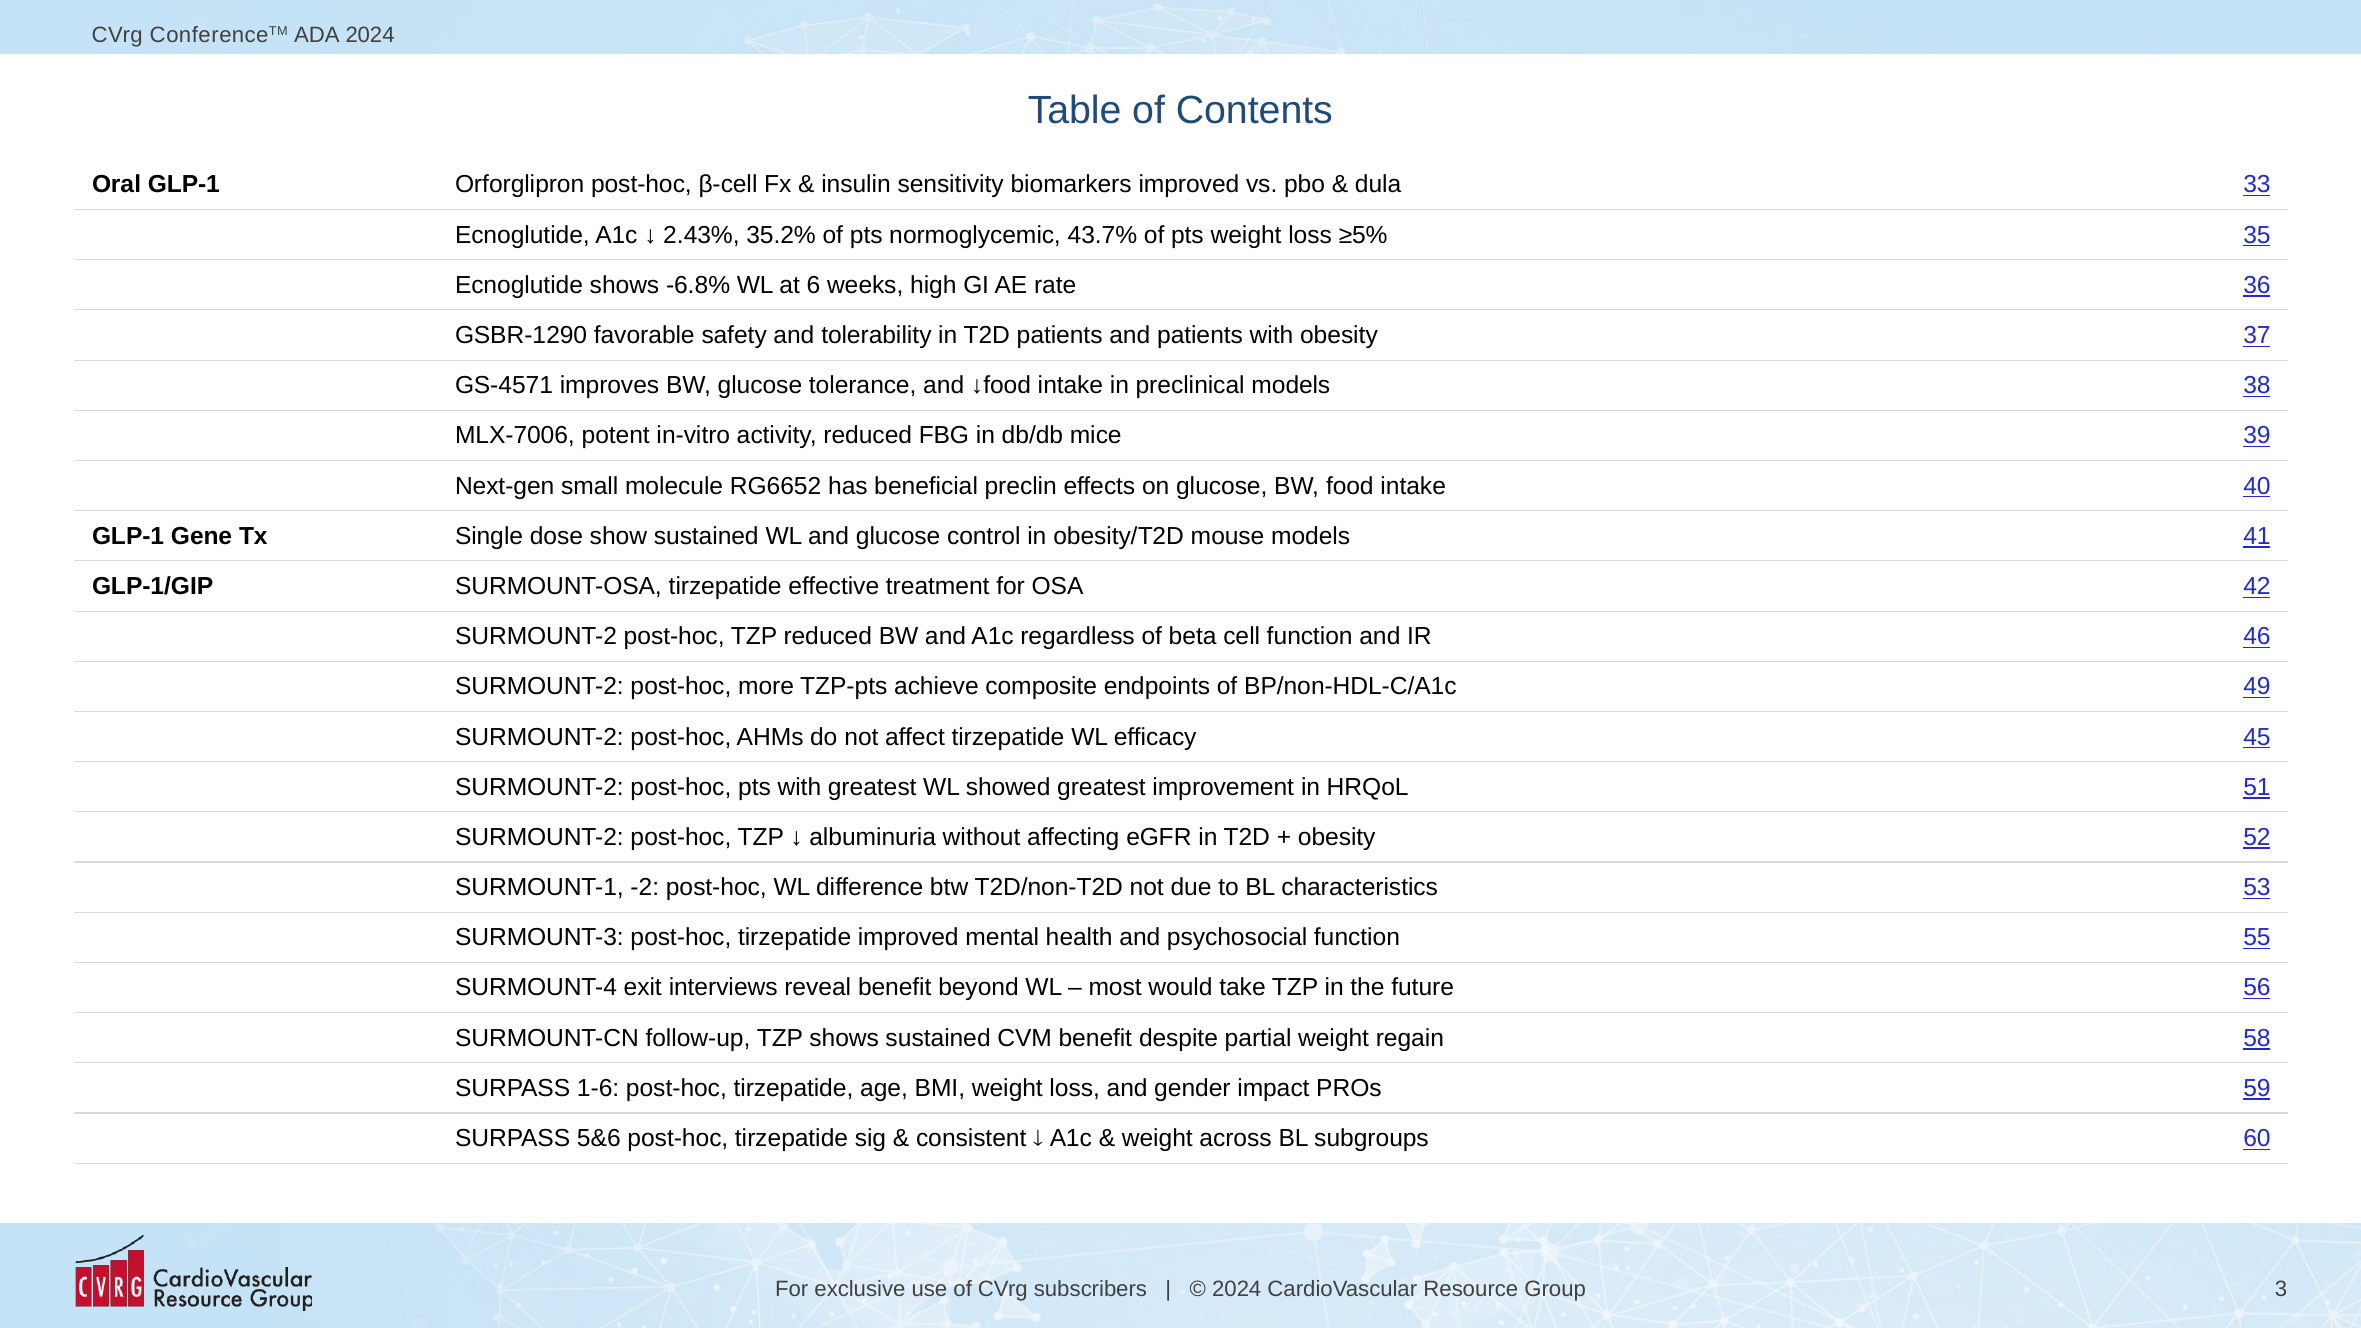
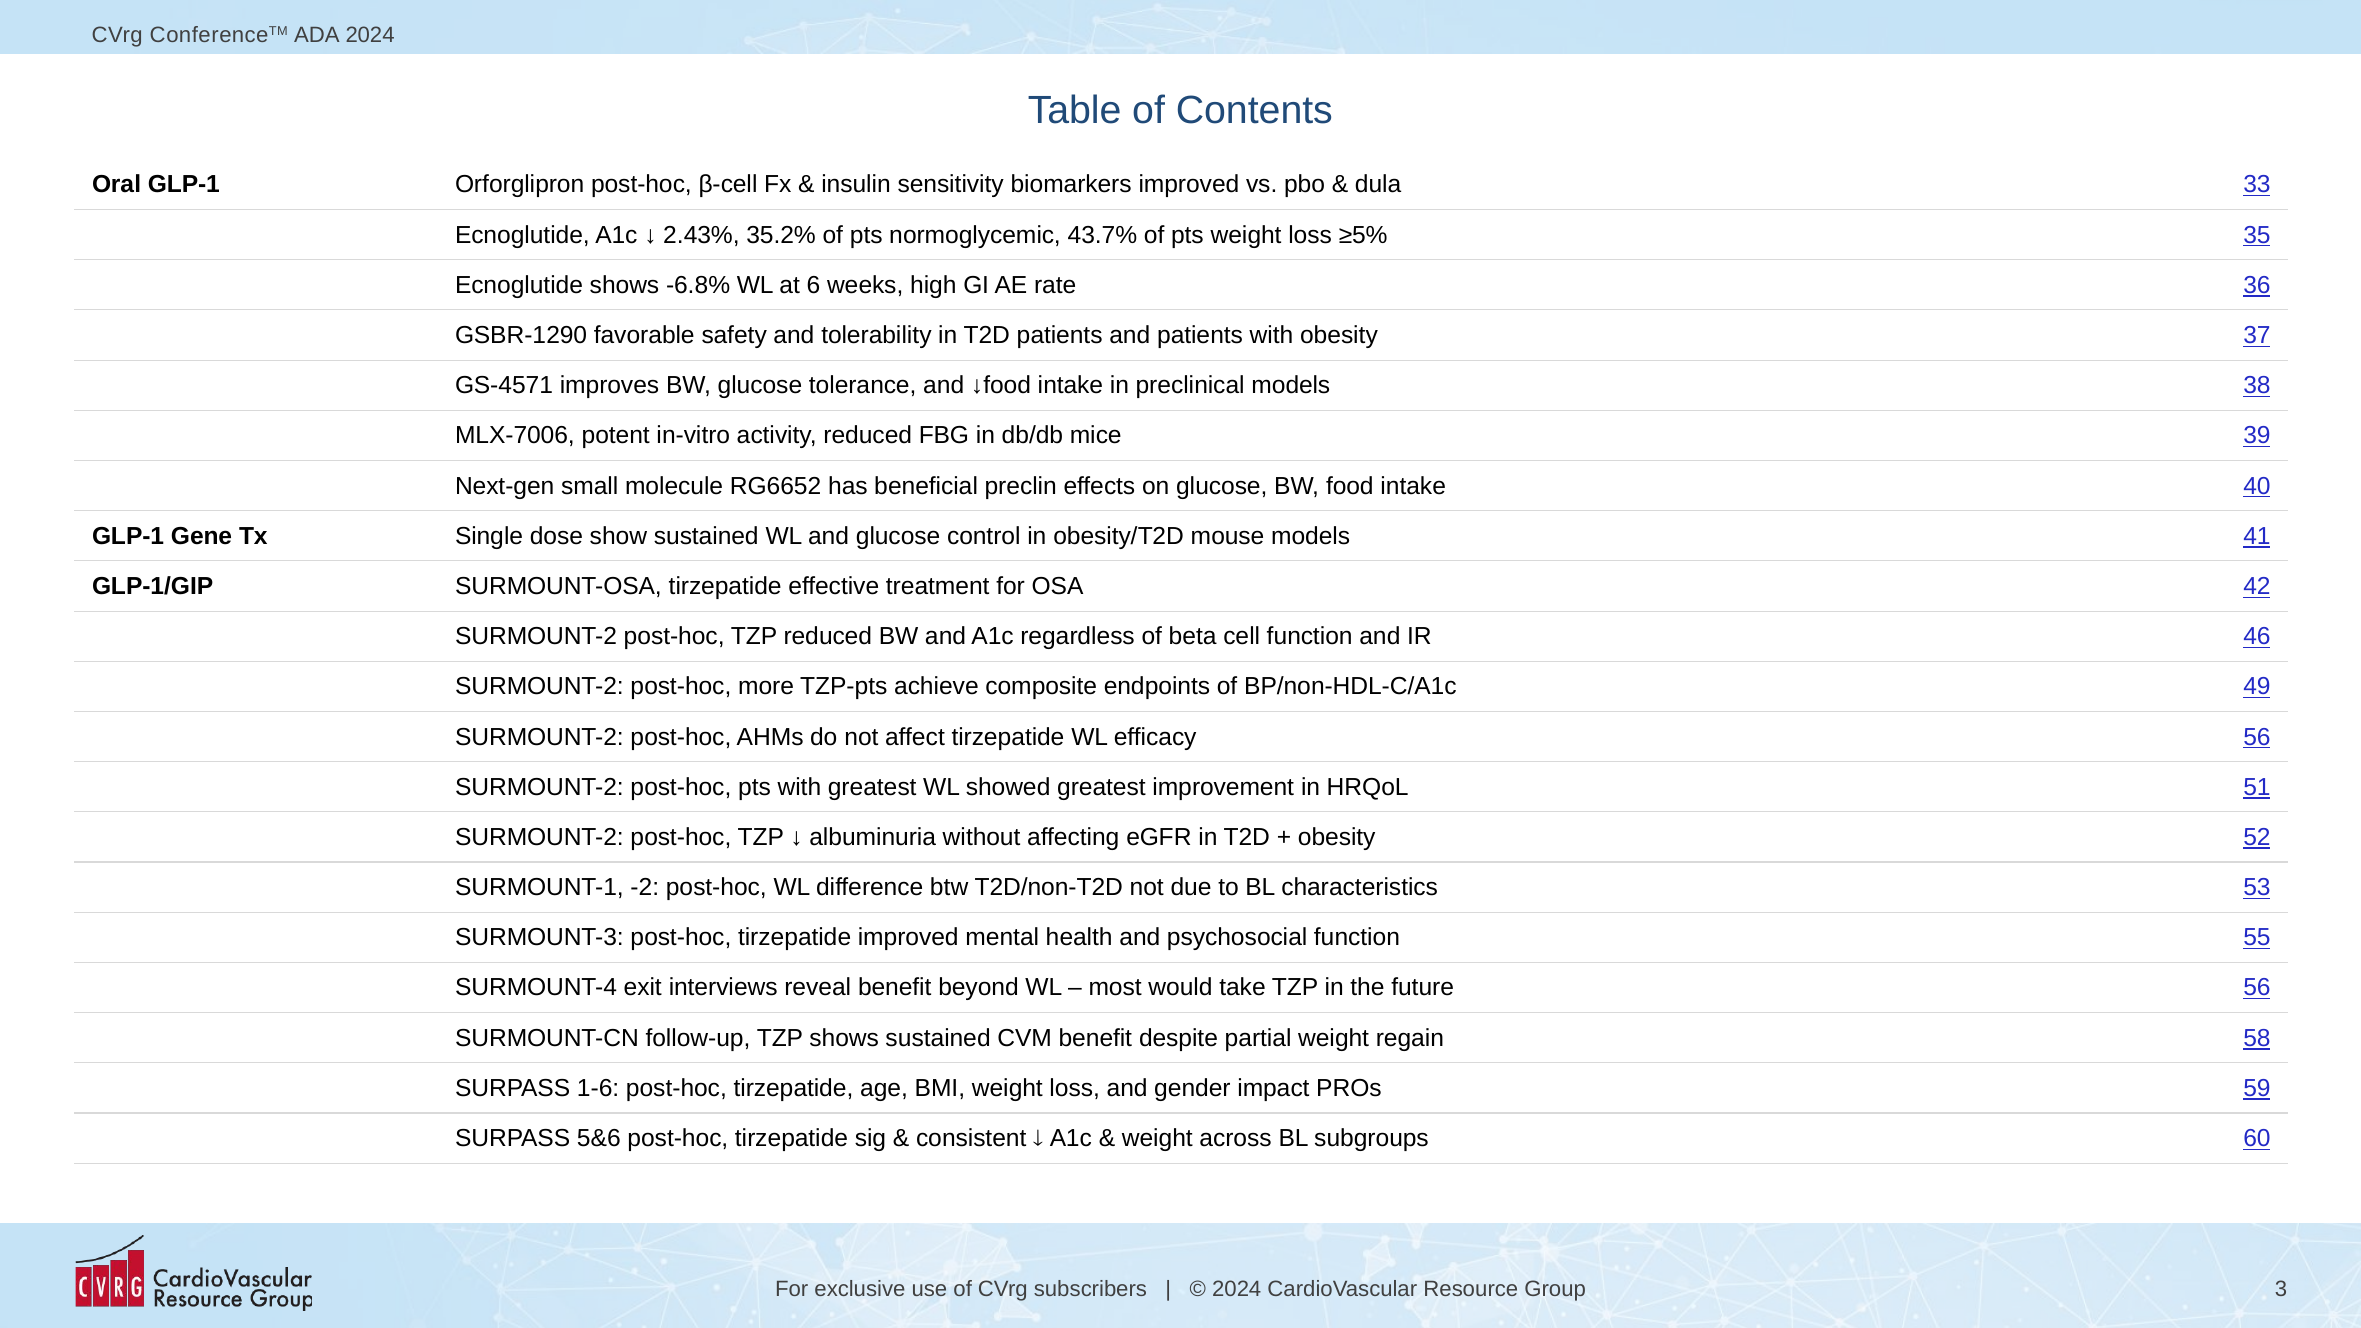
efficacy 45: 45 -> 56
